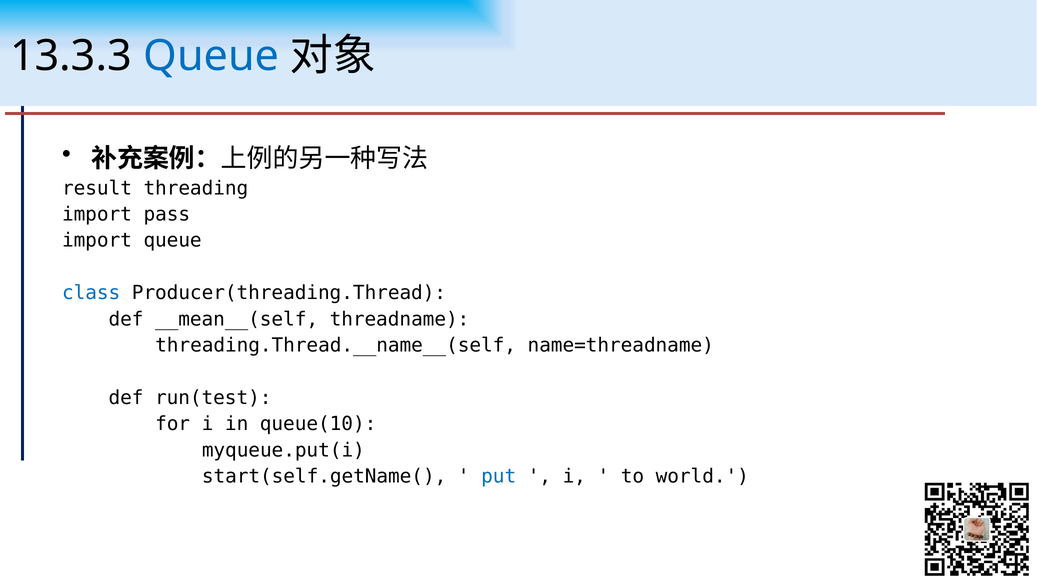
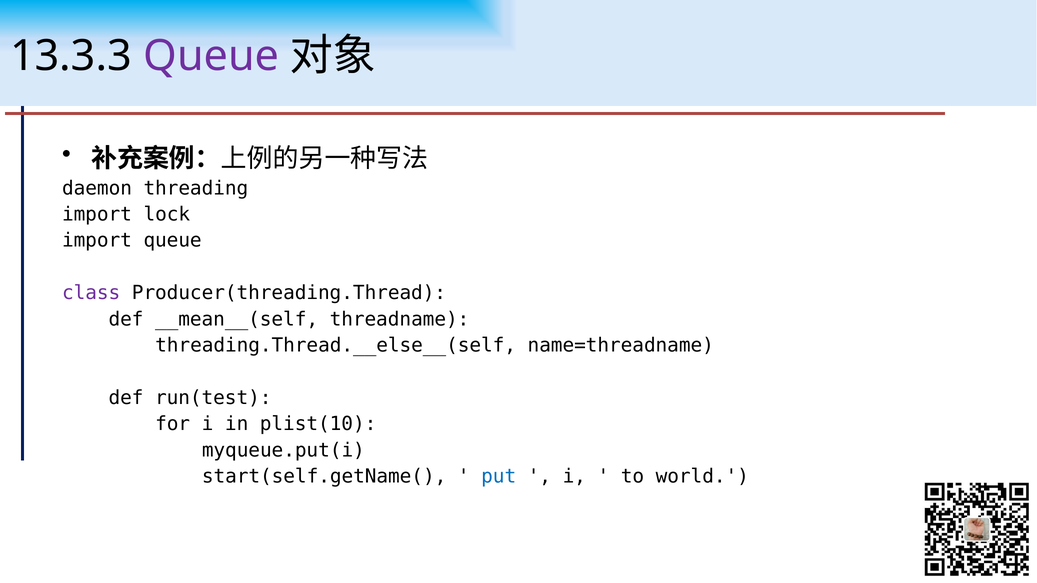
Queue at (211, 56) colour: blue -> purple
result: result -> daemon
pass: pass -> lock
class colour: blue -> purple
threading.Thread.__name__(self: threading.Thread.__name__(self -> threading.Thread.__else__(self
queue(10: queue(10 -> plist(10
